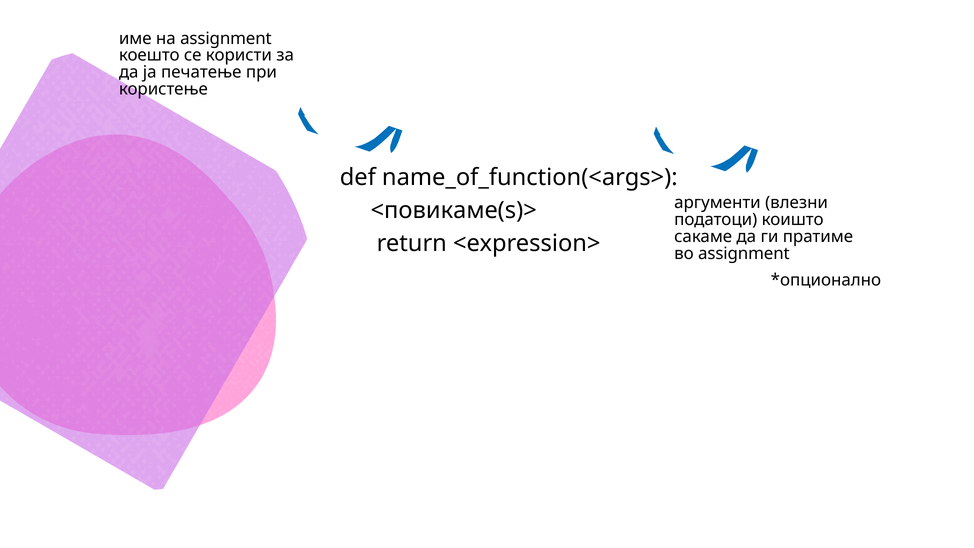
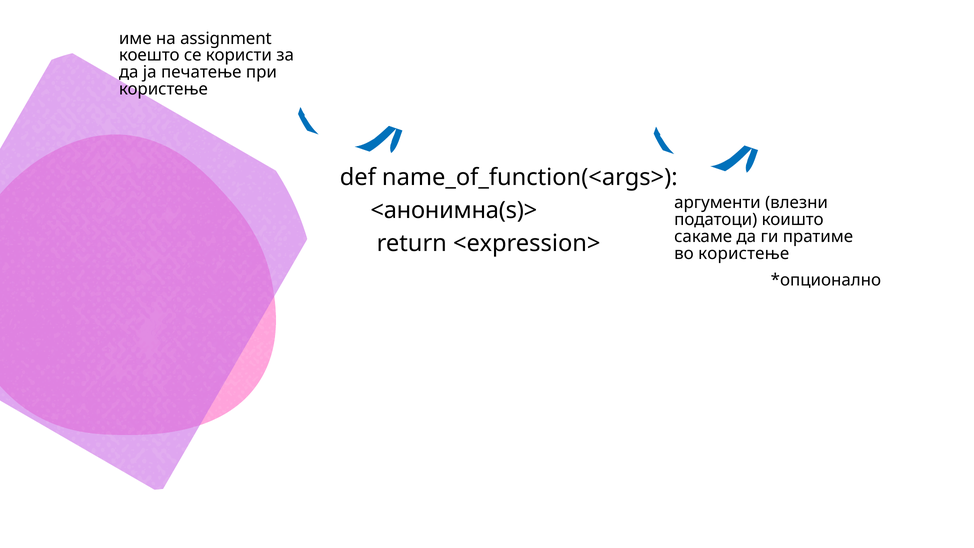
<повикаме(s)>: <повикаме(s)> -> <анонимна(s)>
во assignment: assignment -> користење
